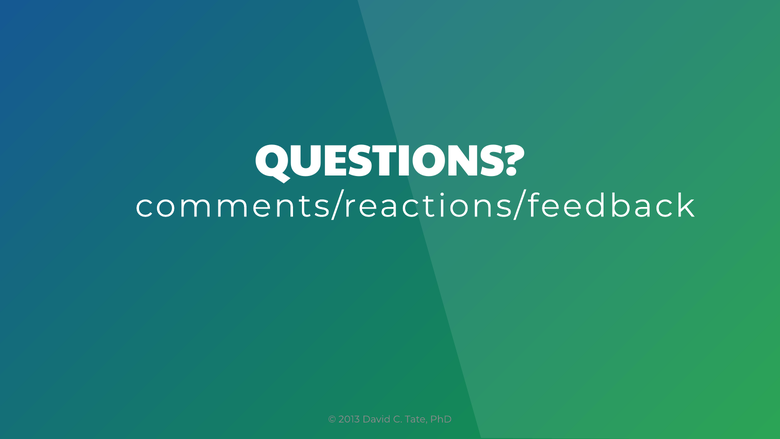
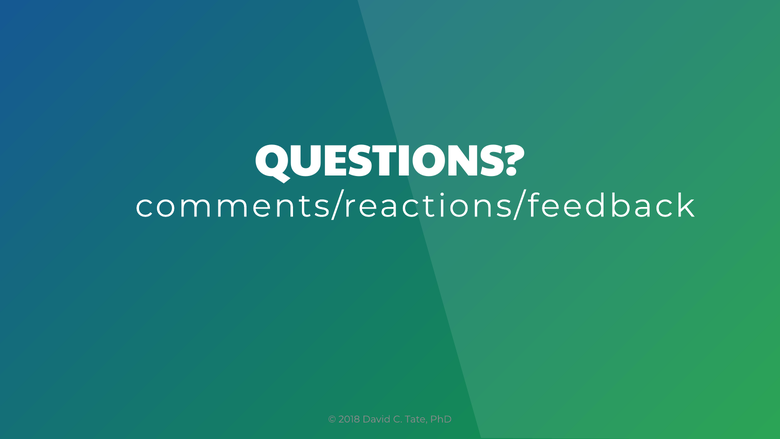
2013: 2013 -> 2018
